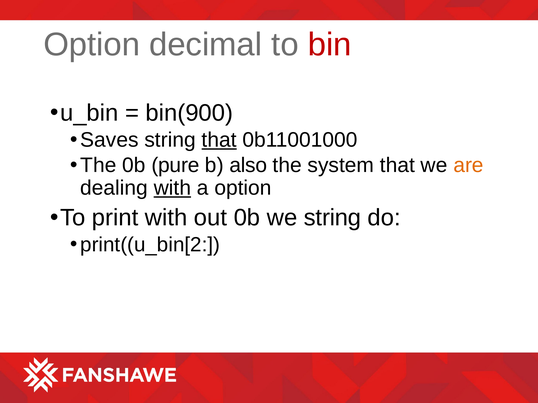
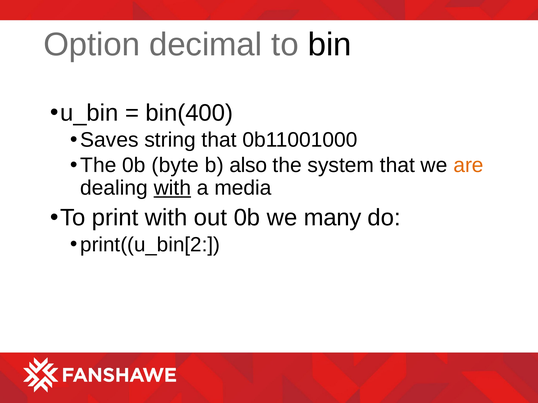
bin colour: red -> black
bin(900: bin(900 -> bin(400
that at (219, 140) underline: present -> none
pure: pure -> byte
a option: option -> media
we string: string -> many
